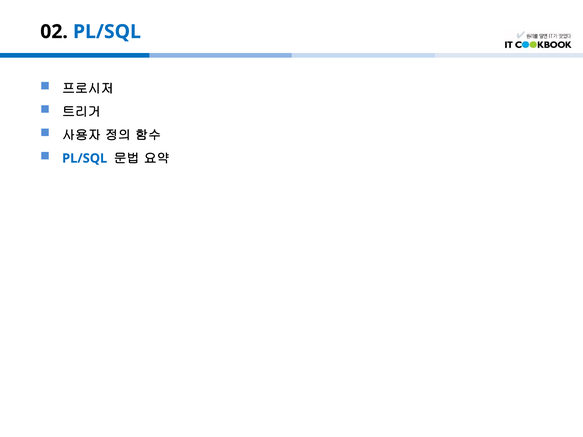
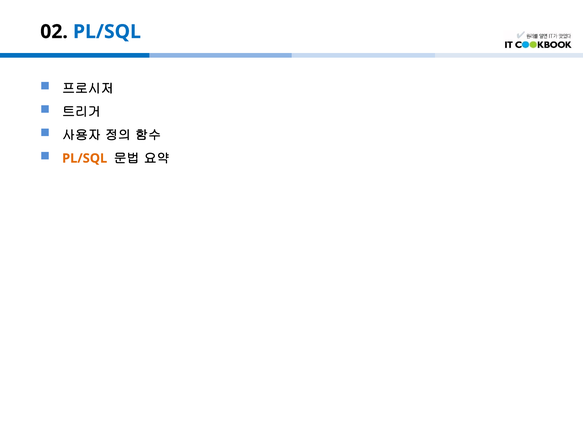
PL/SQL at (85, 158) colour: blue -> orange
